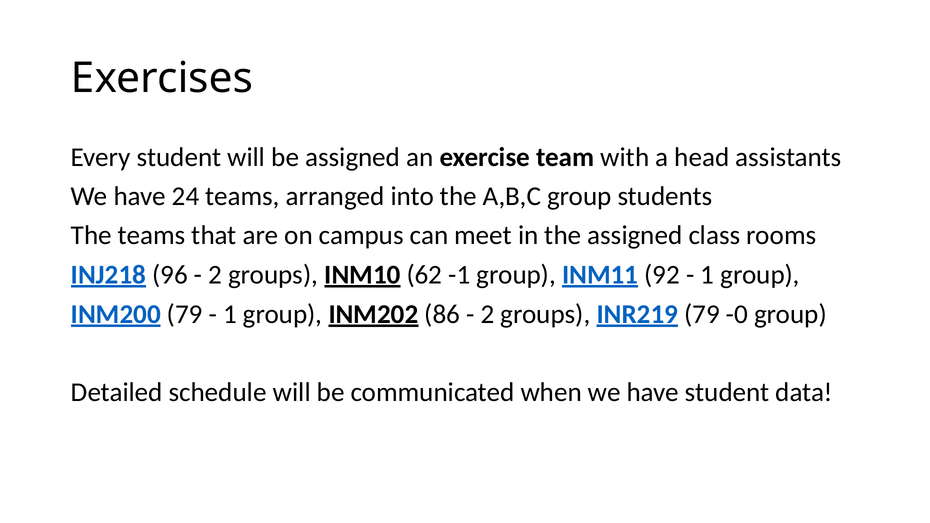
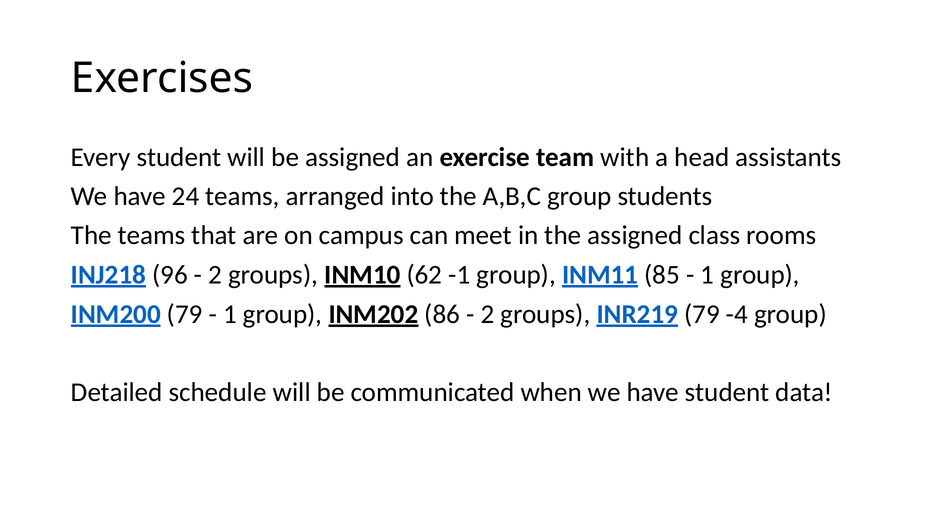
92: 92 -> 85
-0: -0 -> -4
